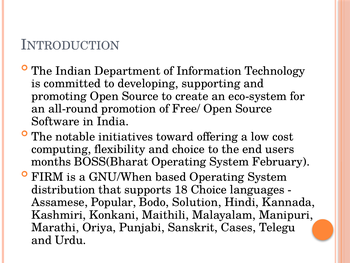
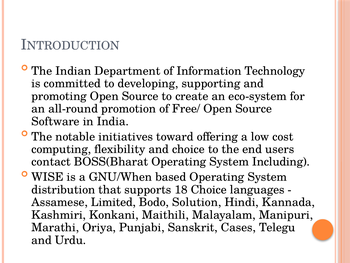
months: months -> contact
February: February -> Including
FIRM: FIRM -> WISE
Popular: Popular -> Limited
